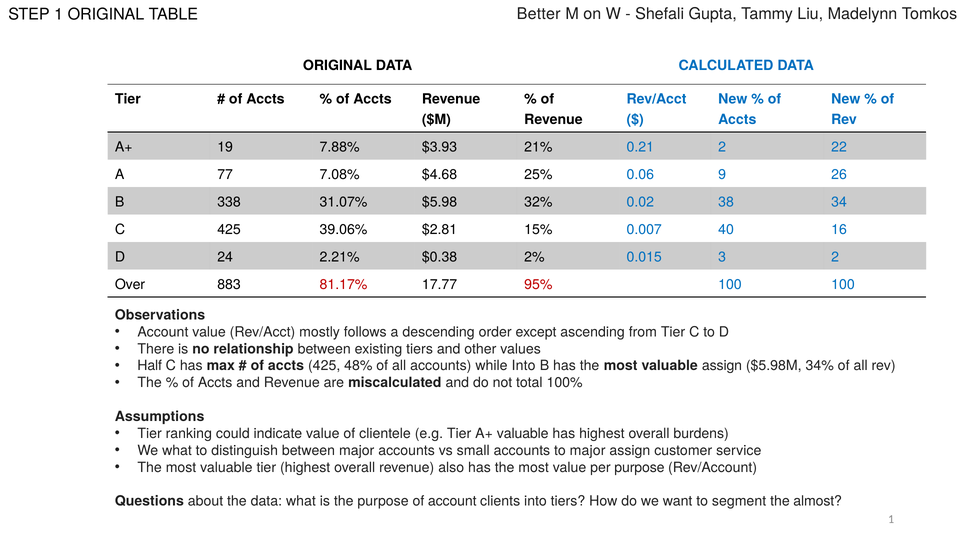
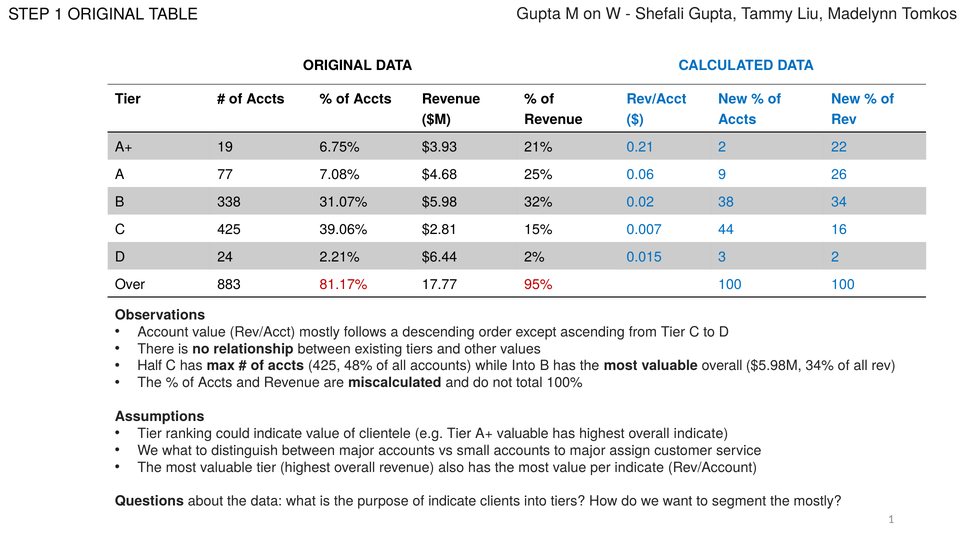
Better at (539, 14): Better -> Gupta
7.88%: 7.88% -> 6.75%
40: 40 -> 44
$0.38: $0.38 -> $6.44
valuable assign: assign -> overall
overall burdens: burdens -> indicate
per purpose: purpose -> indicate
of account: account -> indicate
the almost: almost -> mostly
